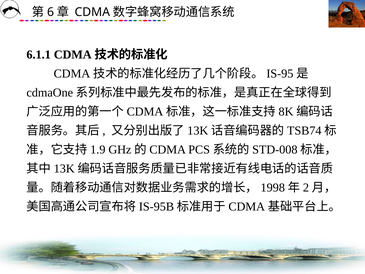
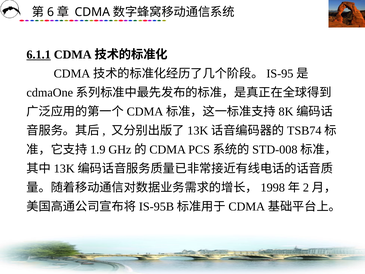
6.1.1 underline: none -> present
